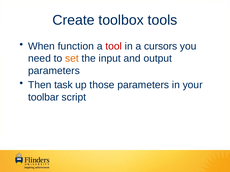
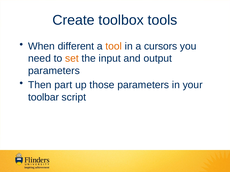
function: function -> different
tool colour: red -> orange
task: task -> part
